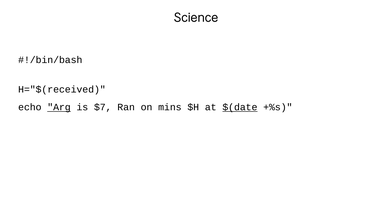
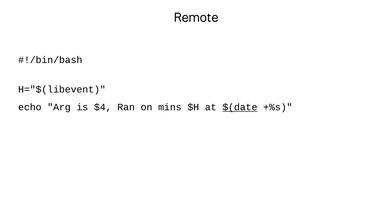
Science: Science -> Remote
H="$(received: H="$(received -> H="$(libevent
Arg underline: present -> none
$7: $7 -> $4
